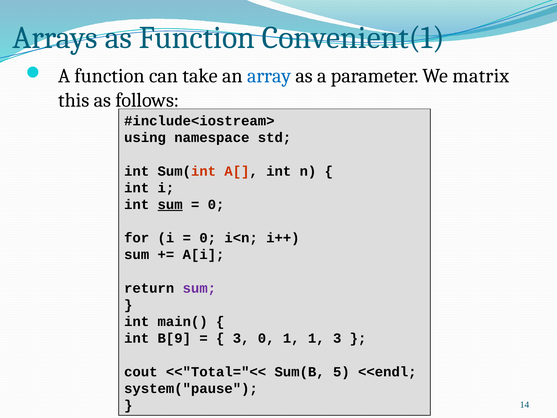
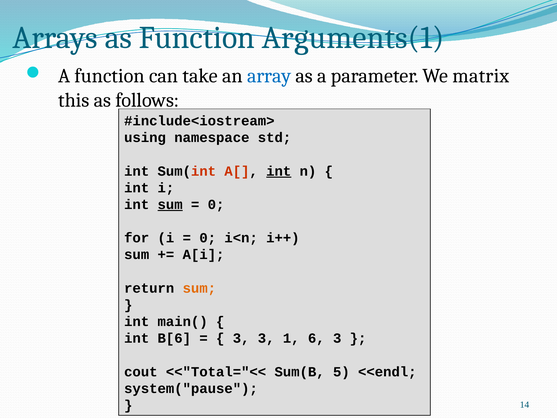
Convenient(1: Convenient(1 -> Arguments(1
int at (279, 171) underline: none -> present
sum at (199, 288) colour: purple -> orange
B[9: B[9 -> B[6
3 0: 0 -> 3
1 1: 1 -> 6
